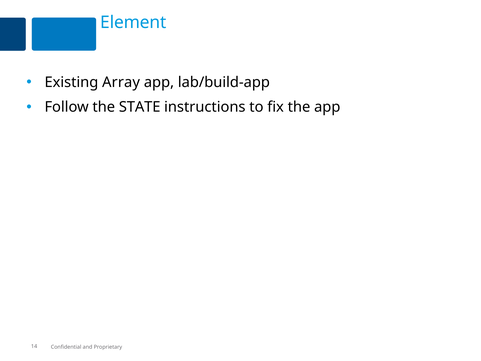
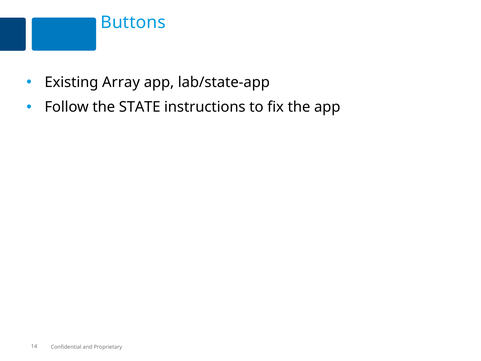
Element: Element -> Buttons
lab/build-app: lab/build-app -> lab/state-app
